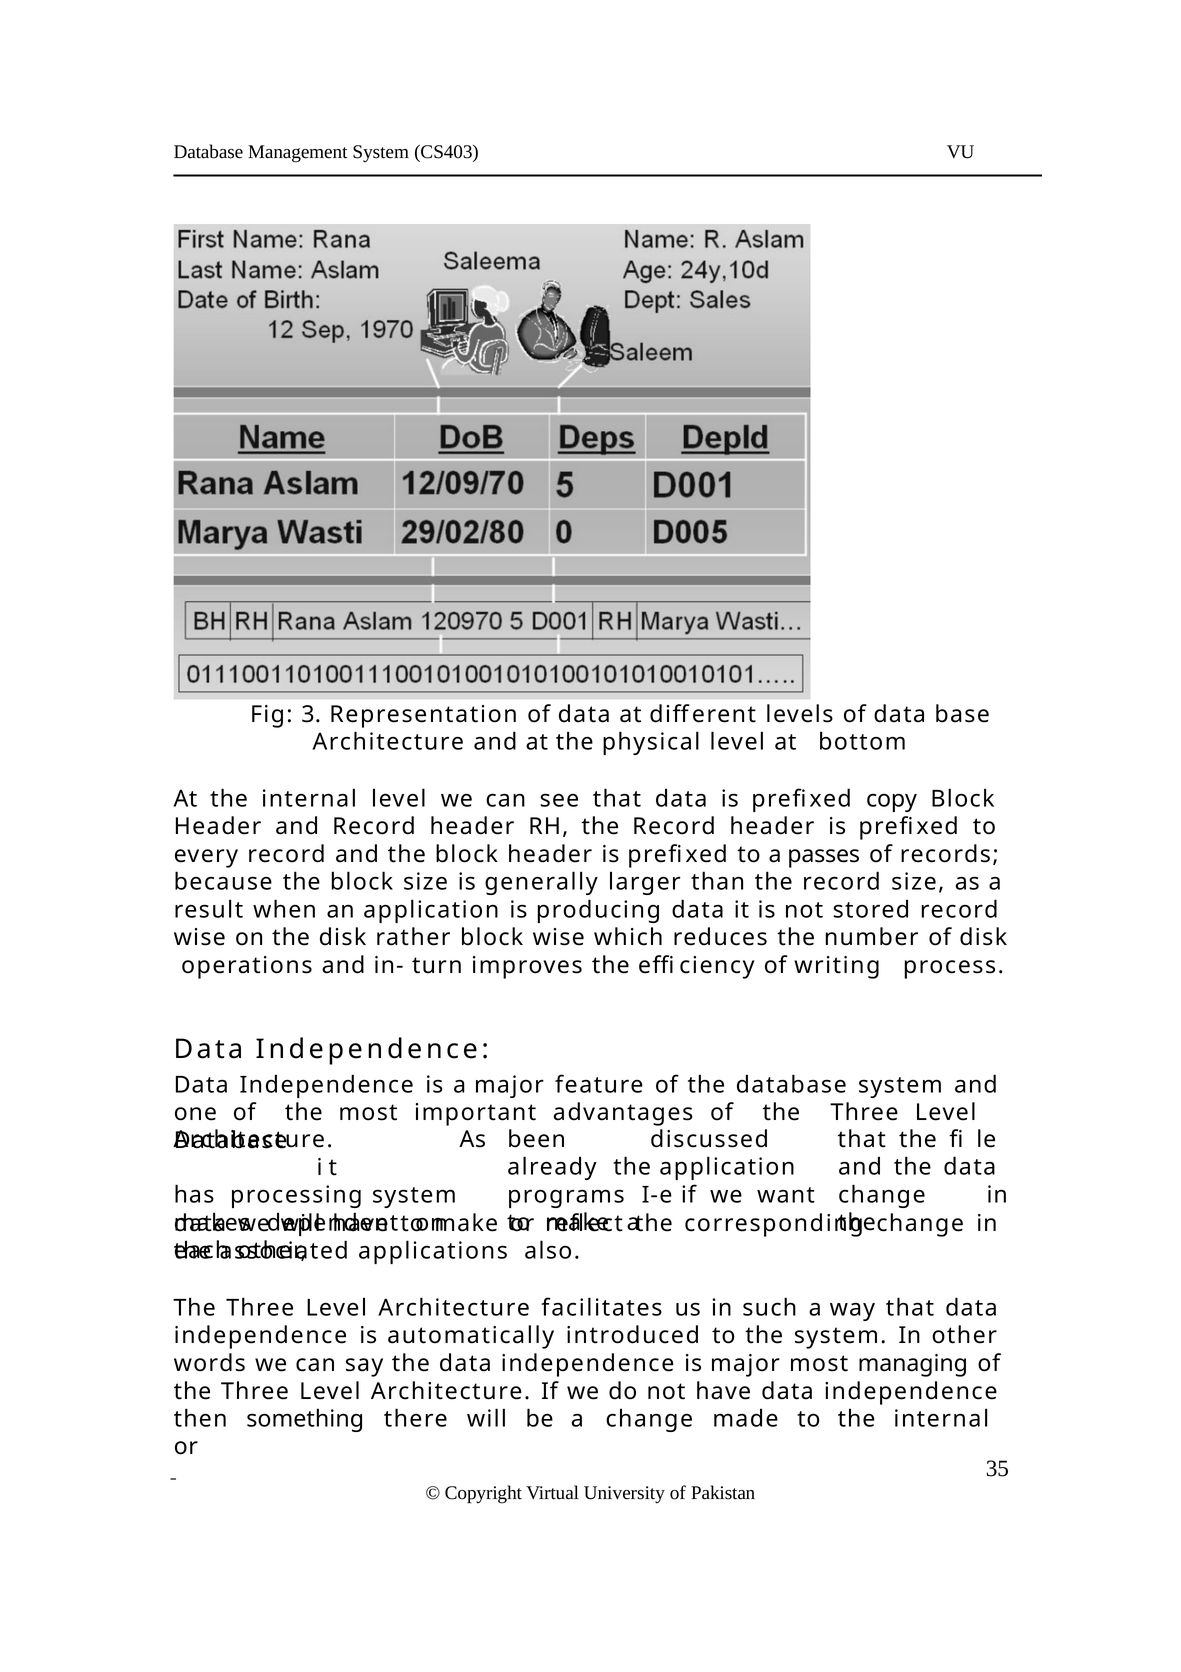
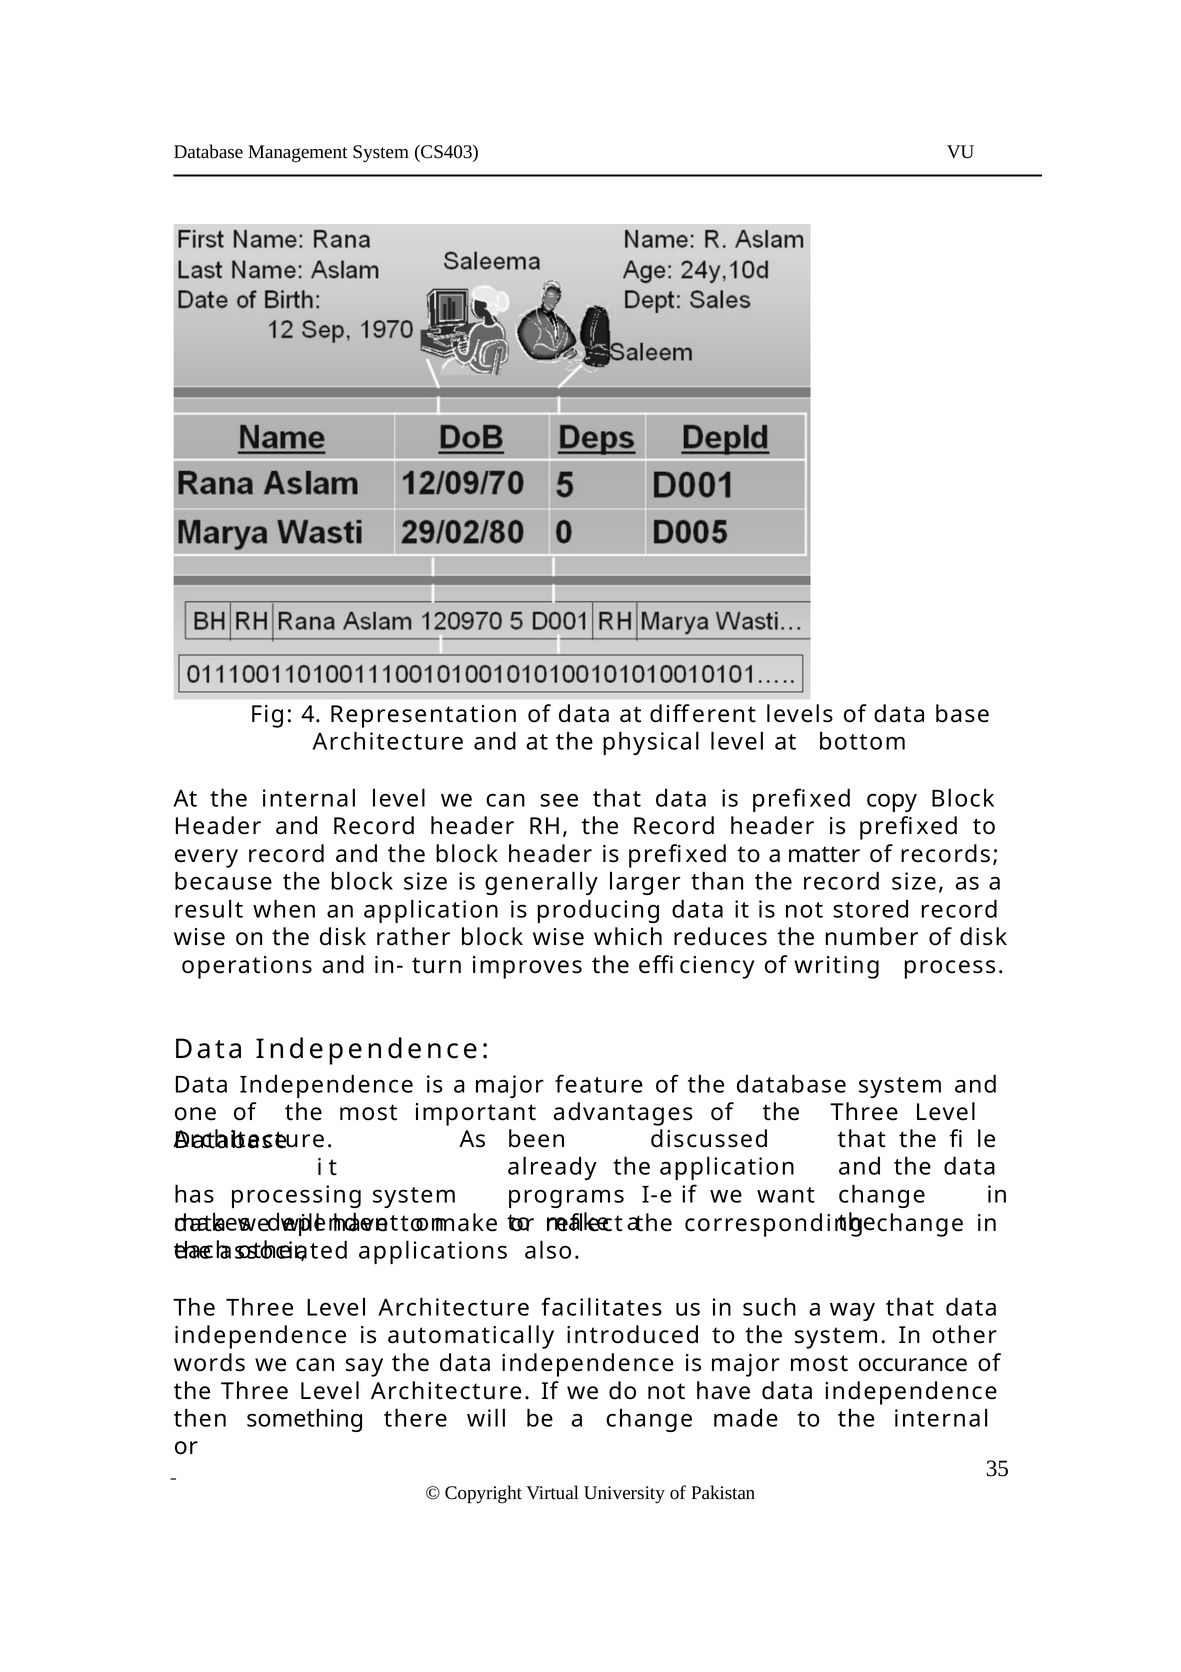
3: 3 -> 4
passes: passes -> matter
managing: managing -> occurance
